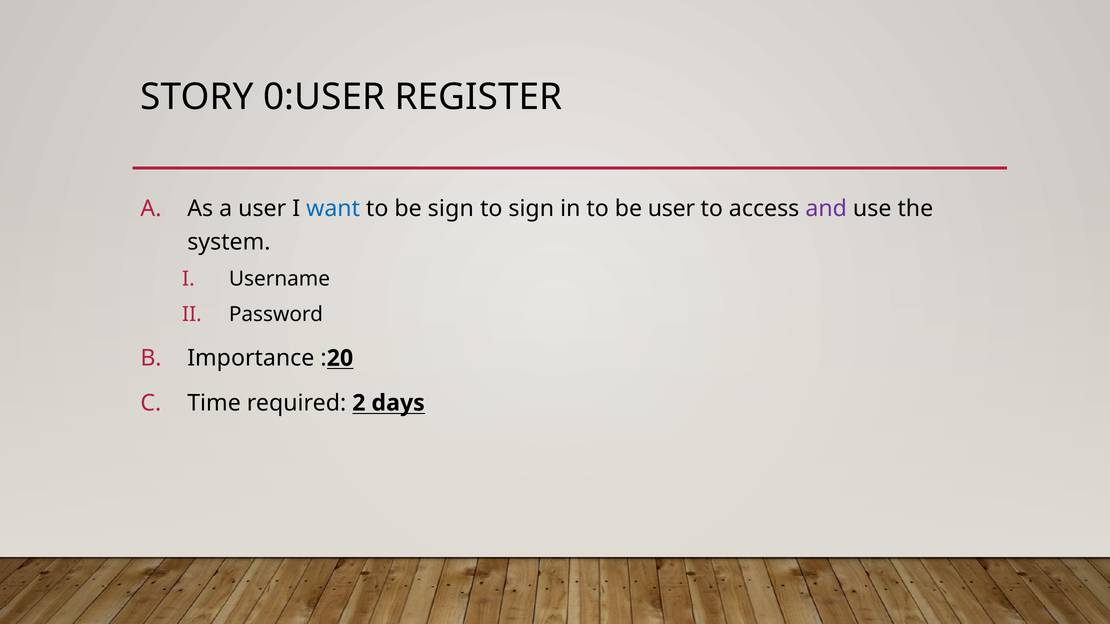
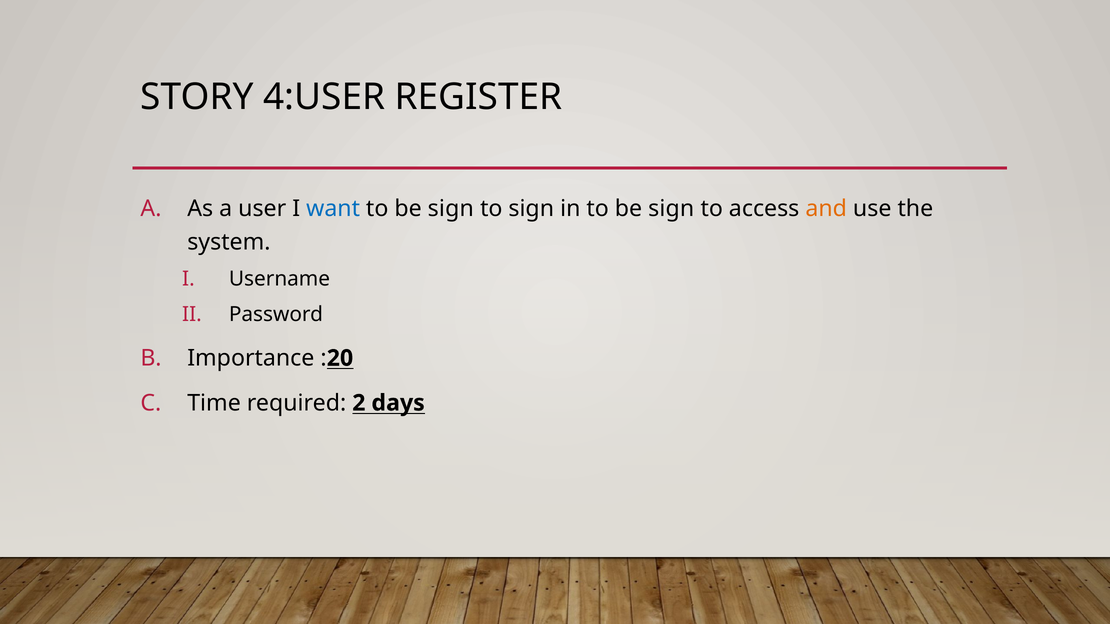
0:USER: 0:USER -> 4:USER
in to be user: user -> sign
and colour: purple -> orange
